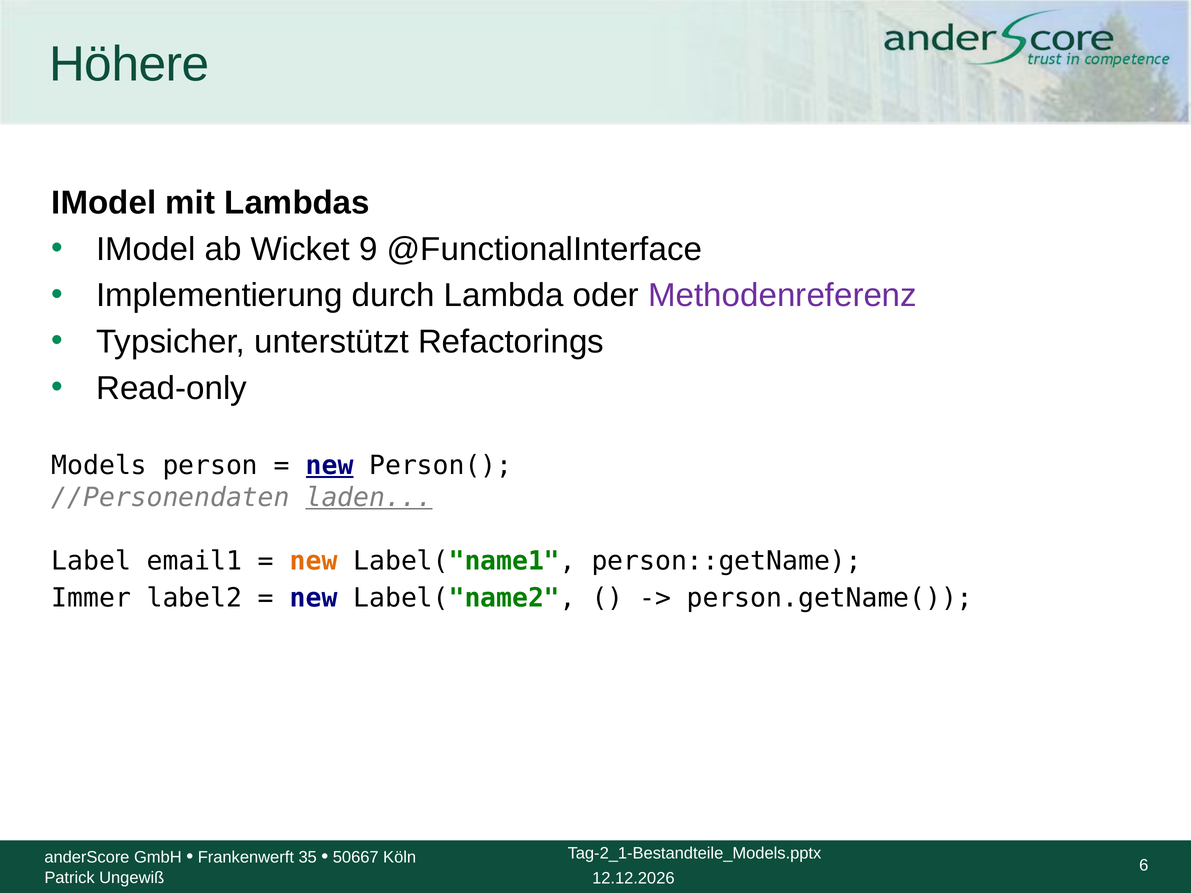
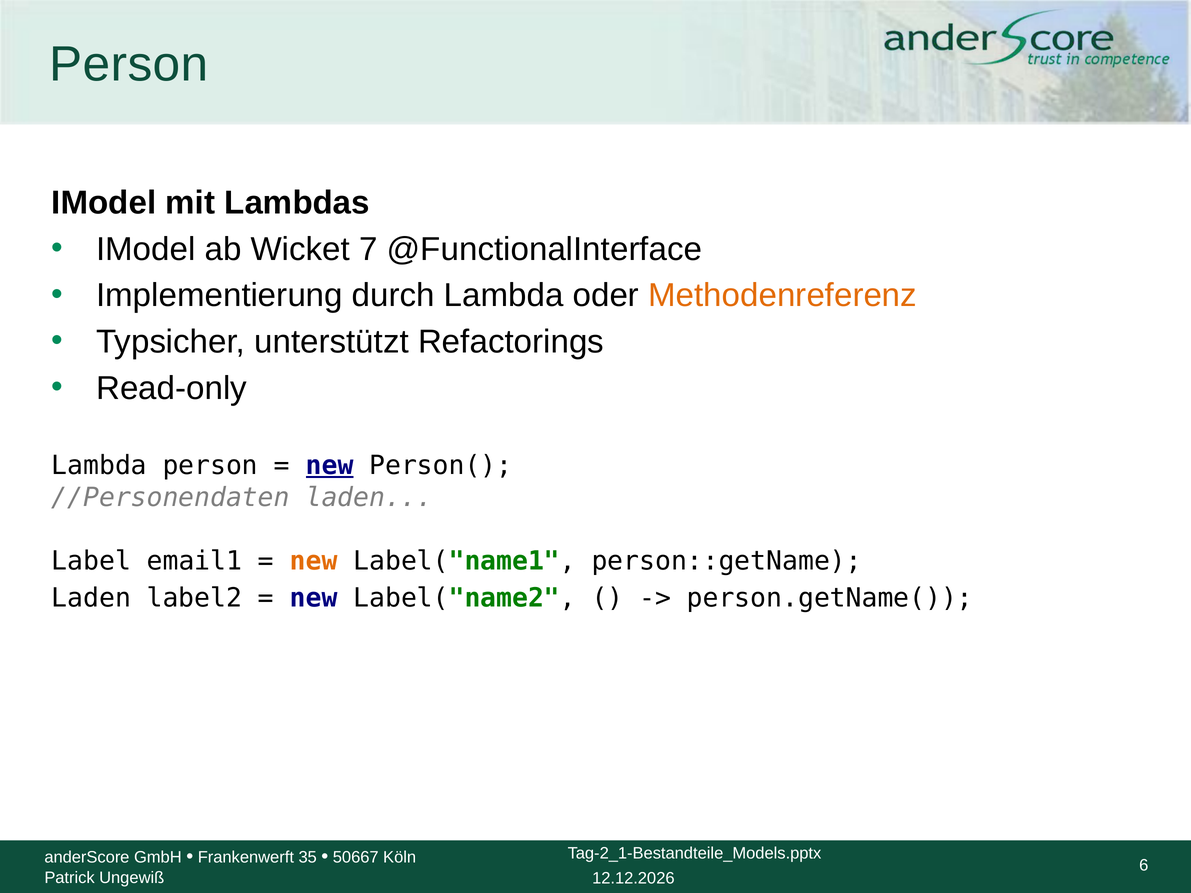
Höhere at (129, 64): Höhere -> Person
9: 9 -> 7
Methodenreferenz colour: purple -> orange
Models at (99, 466): Models -> Lambda
laden at (369, 498) underline: present -> none
Immer at (91, 598): Immer -> Laden
